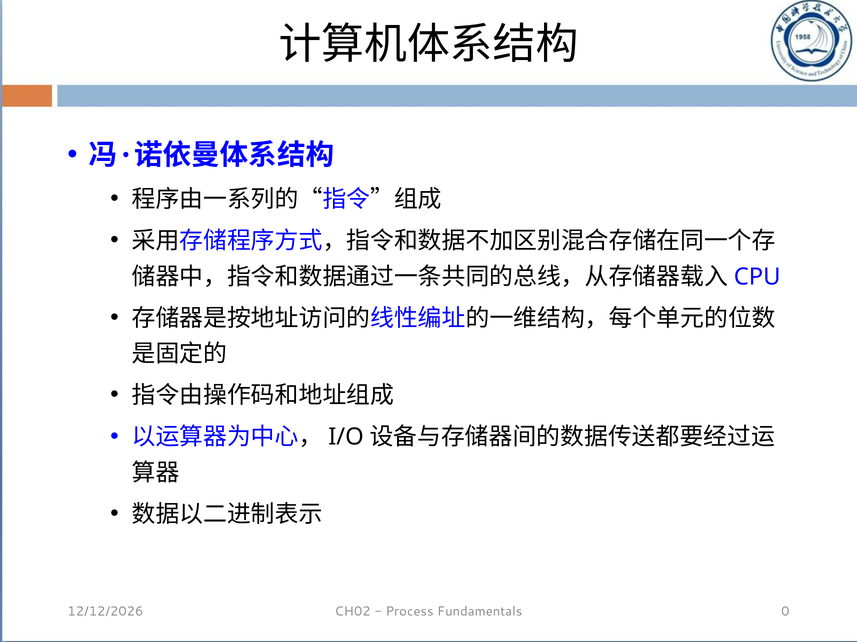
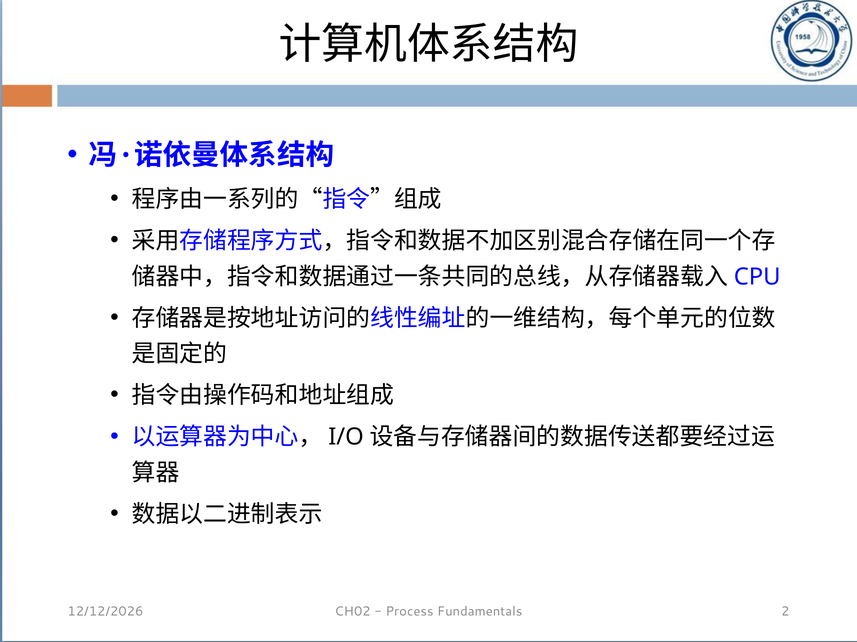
0: 0 -> 2
